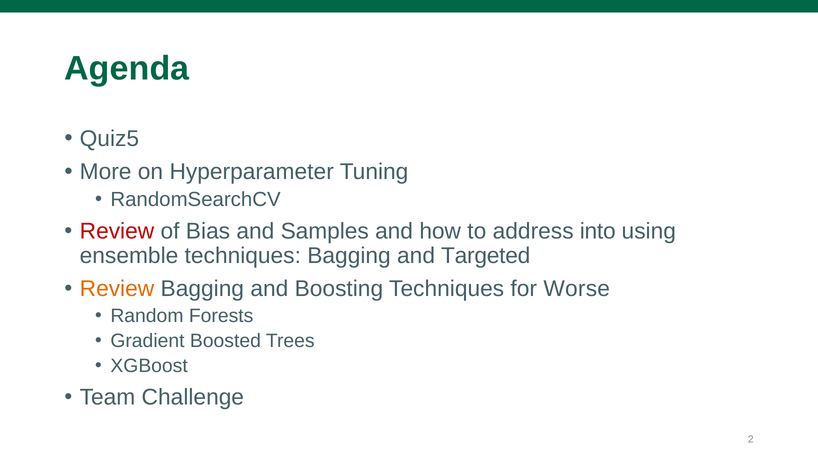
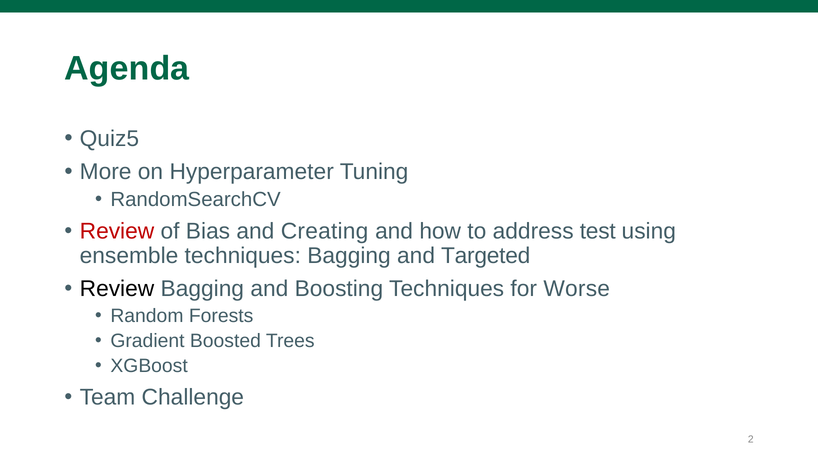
Samples: Samples -> Creating
into: into -> test
Review at (117, 289) colour: orange -> black
